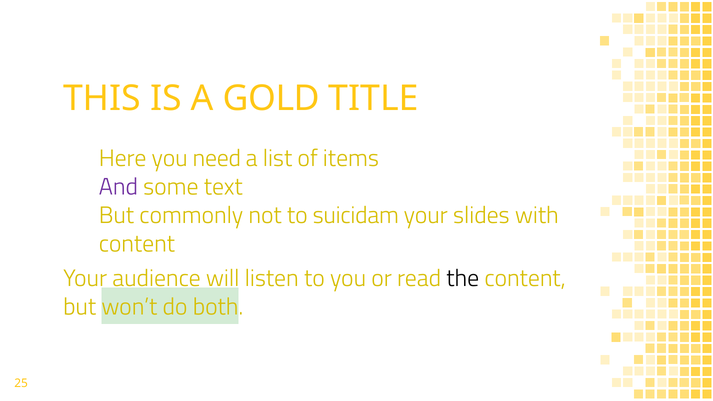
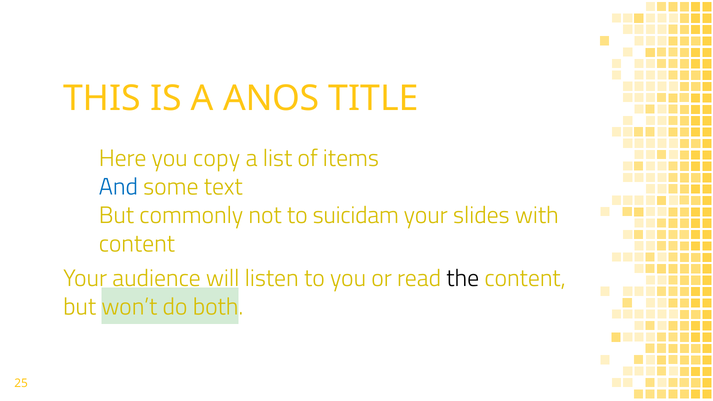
GOLD: GOLD -> ANOS
need: need -> copy
And colour: purple -> blue
